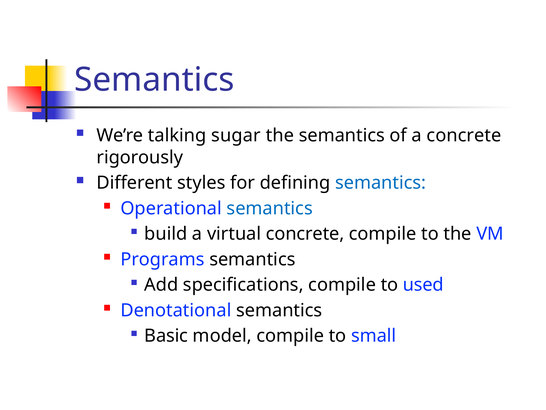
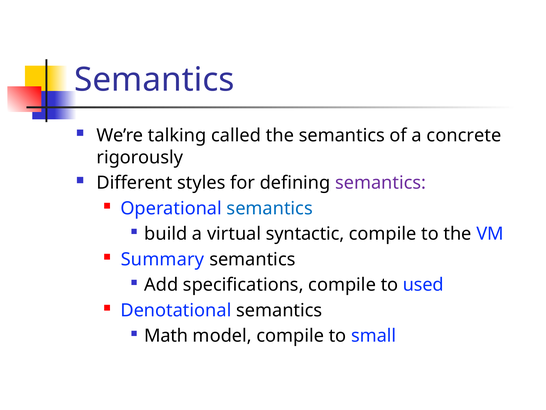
sugar: sugar -> called
semantics at (381, 183) colour: blue -> purple
virtual concrete: concrete -> syntactic
Programs: Programs -> Summary
Basic: Basic -> Math
